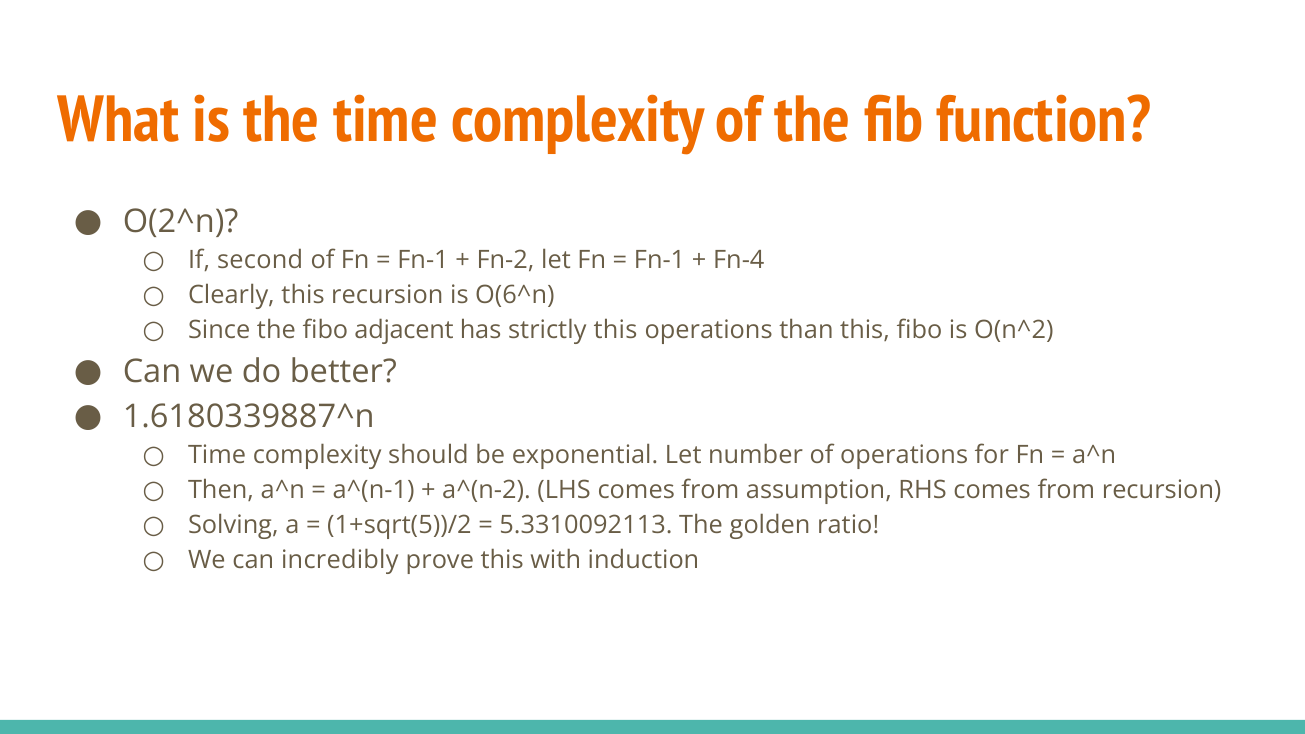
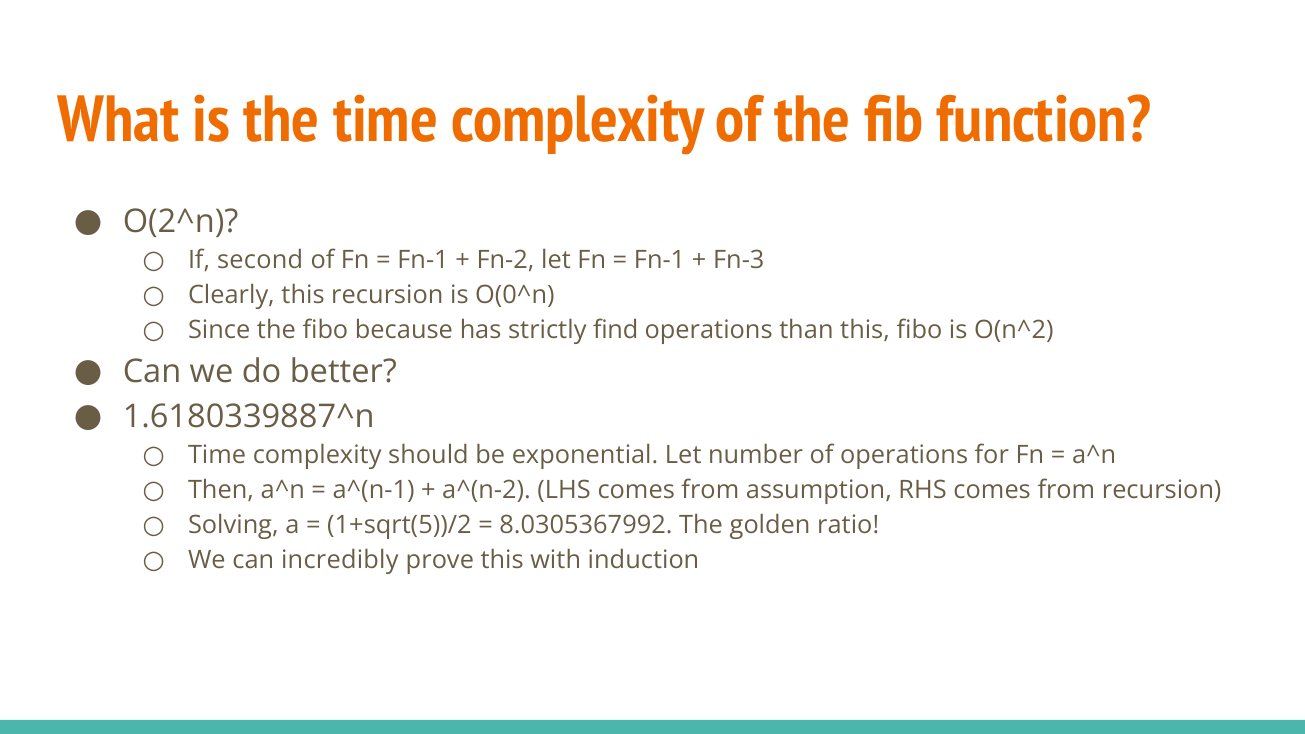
Fn-4: Fn-4 -> Fn-3
O(6^n: O(6^n -> O(0^n
adjacent: adjacent -> because
strictly this: this -> find
5.3310092113: 5.3310092113 -> 8.0305367992
